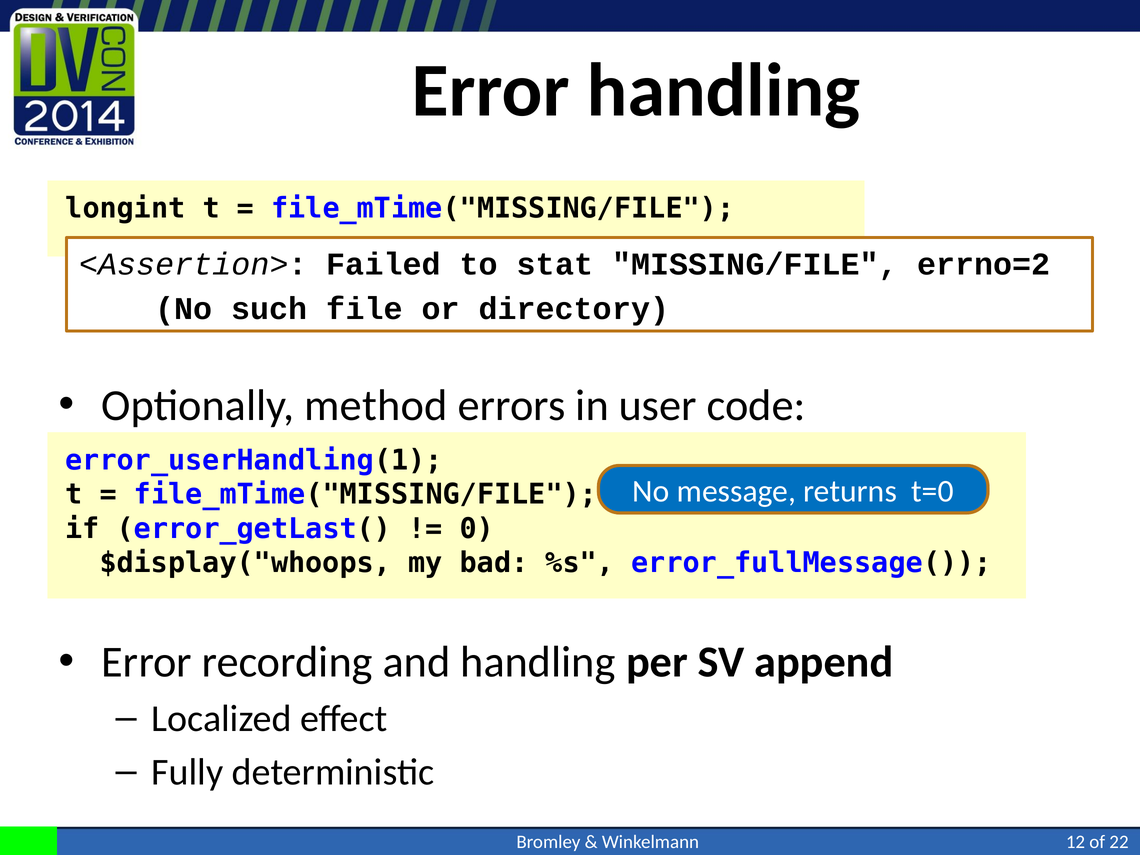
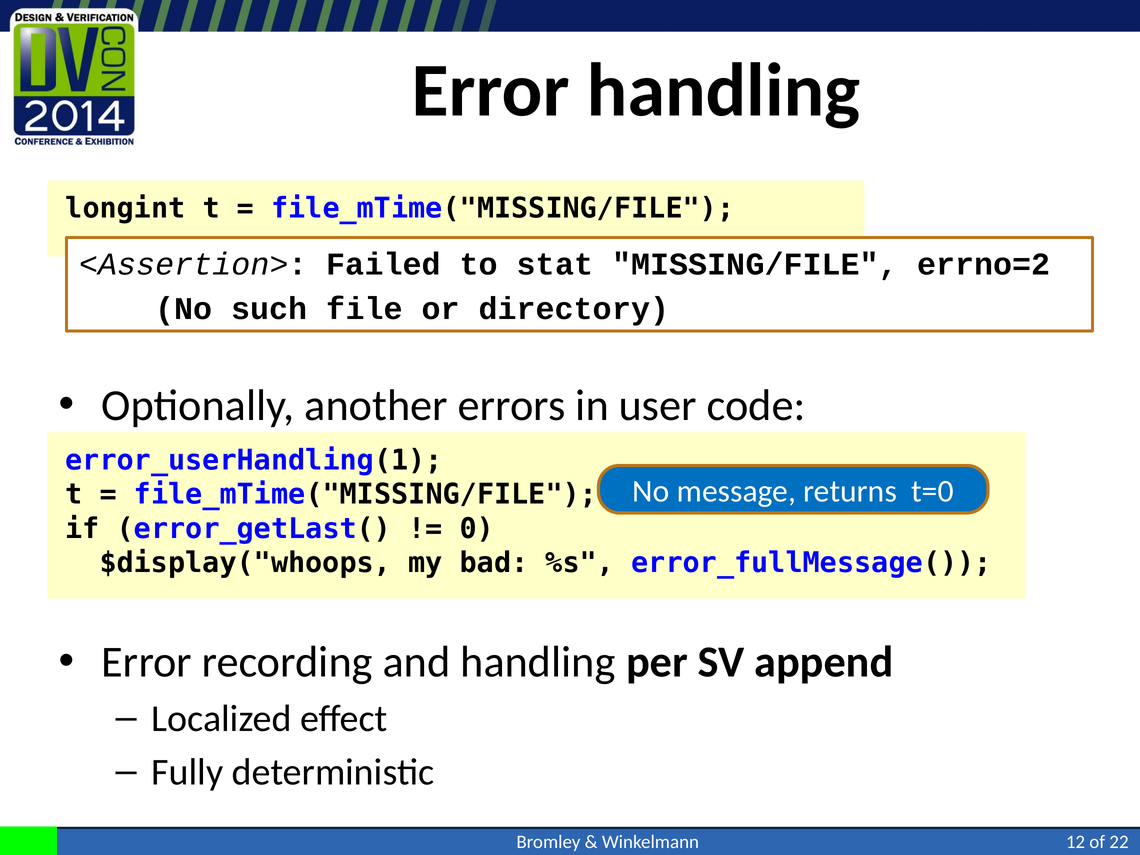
method: method -> another
